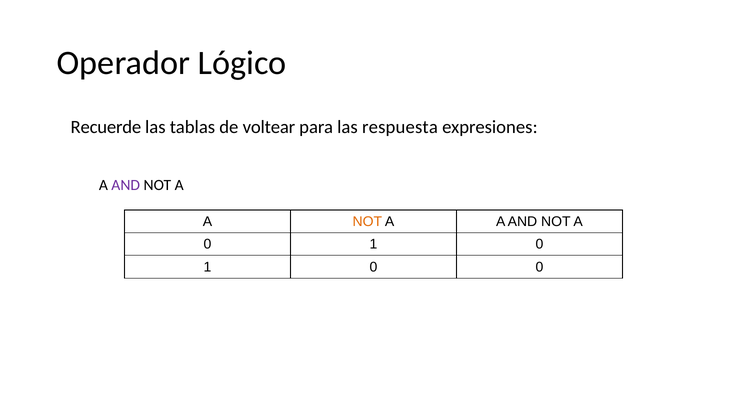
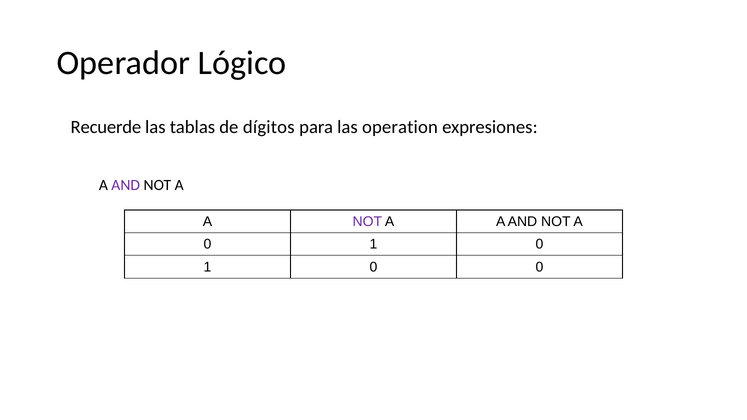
voltear: voltear -> dígitos
respuesta: respuesta -> operation
NOT at (367, 222) colour: orange -> purple
